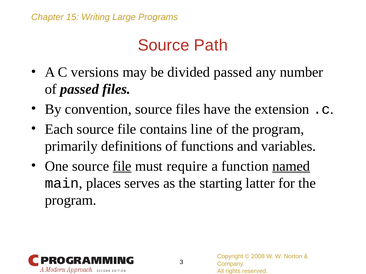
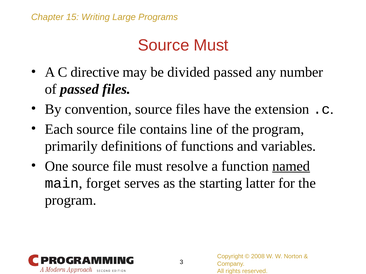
Source Path: Path -> Must
versions: versions -> directive
file at (122, 166) underline: present -> none
require: require -> resolve
places: places -> forget
